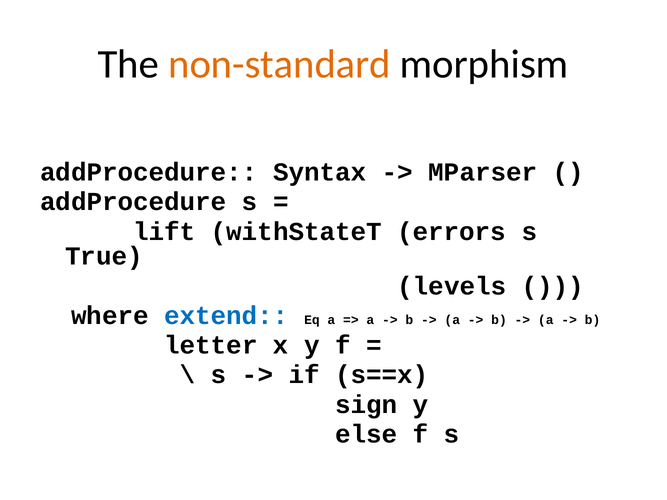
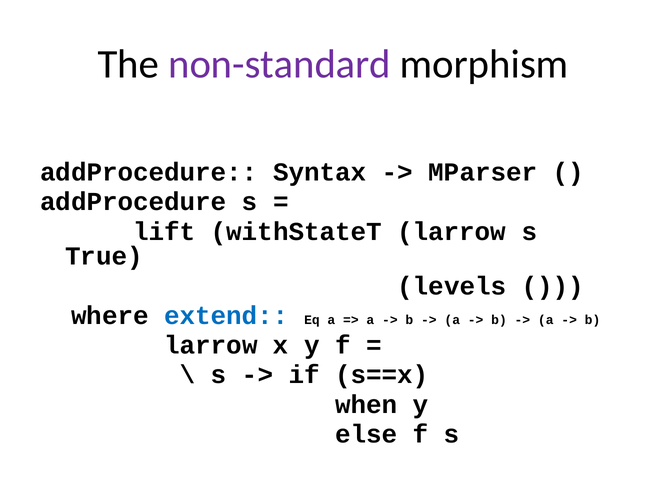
non-standard colour: orange -> purple
withStateT errors: errors -> larrow
letter at (211, 345): letter -> larrow
sign: sign -> when
